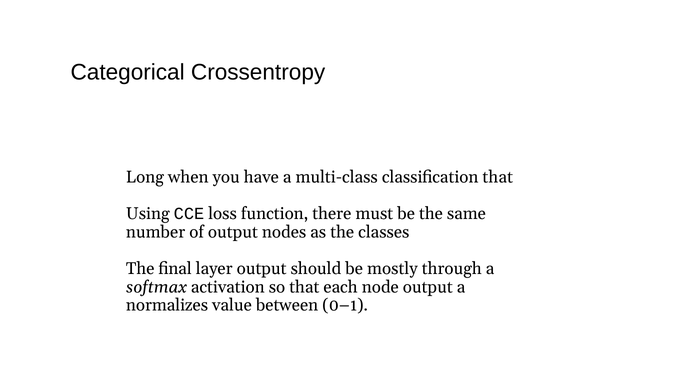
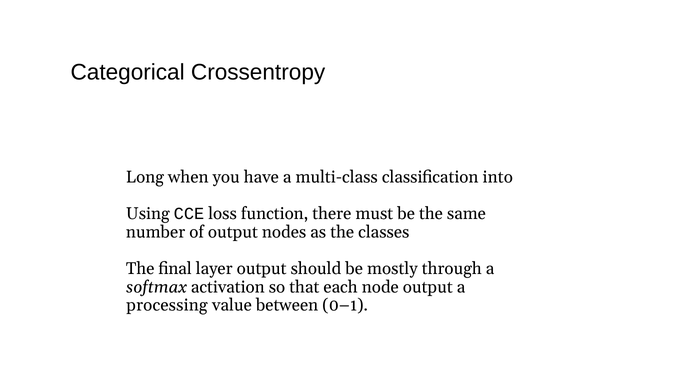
classification that: that -> into
normalizes: normalizes -> processing
